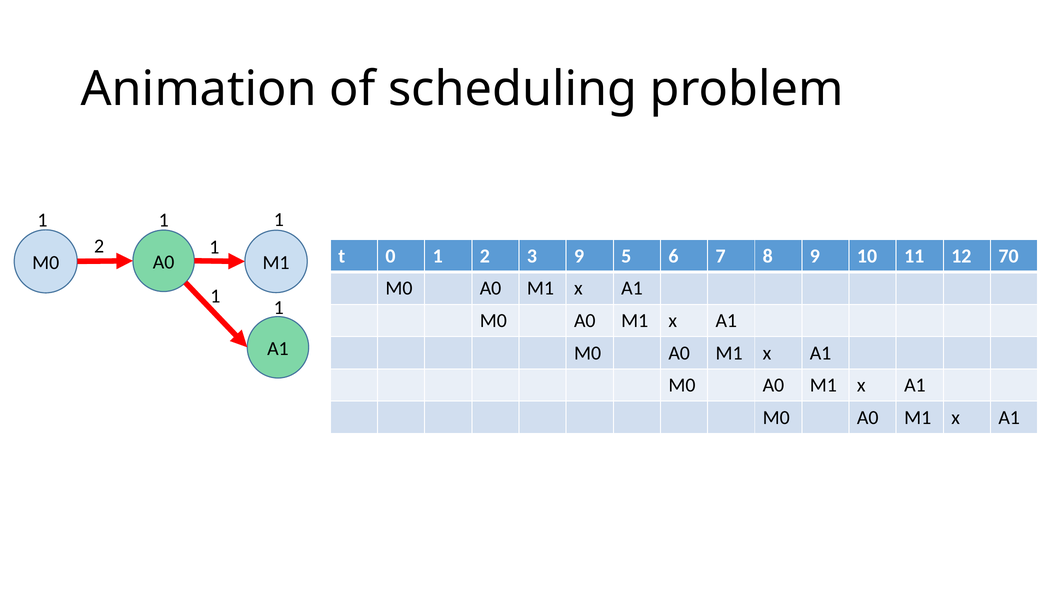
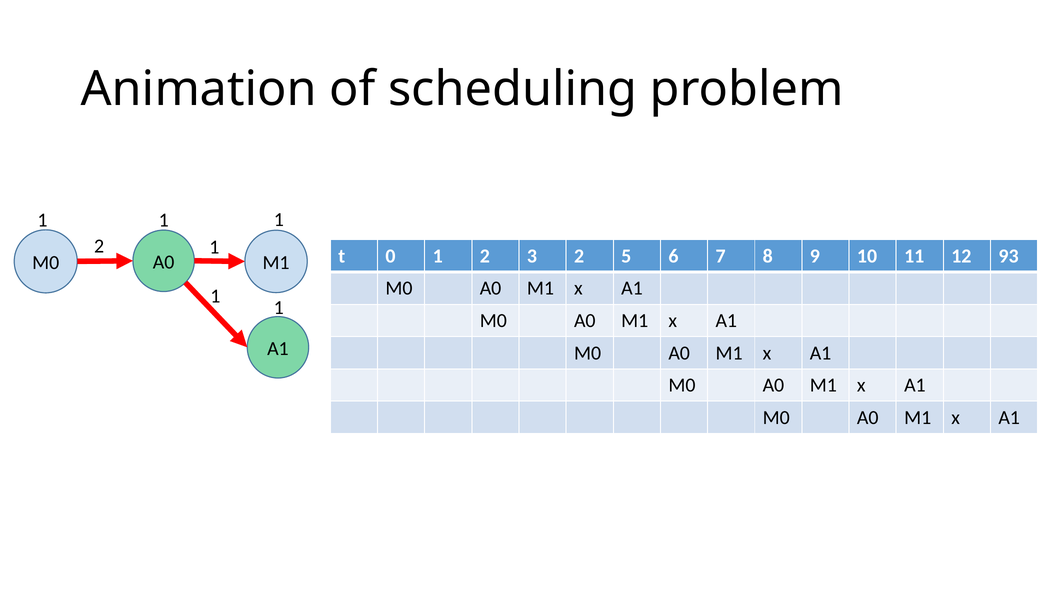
3 9: 9 -> 2
70: 70 -> 93
